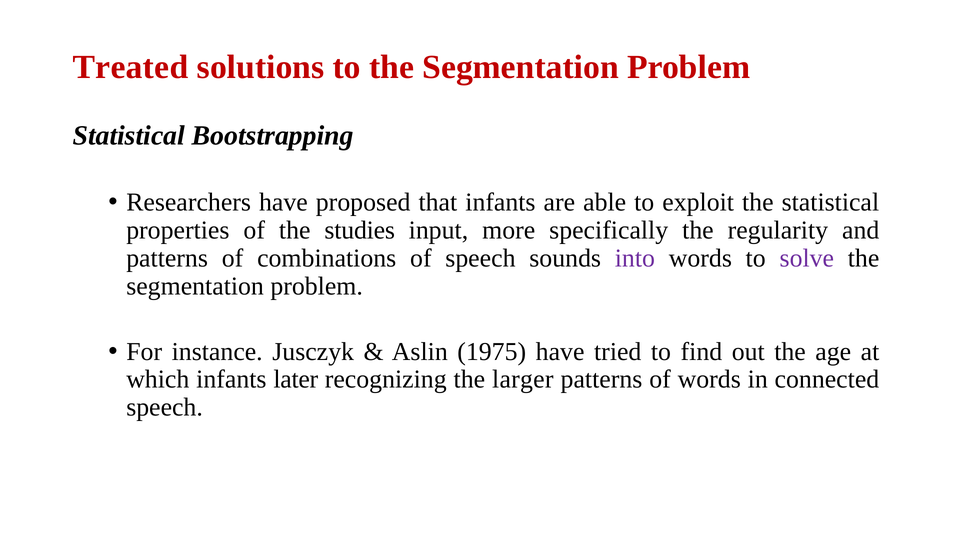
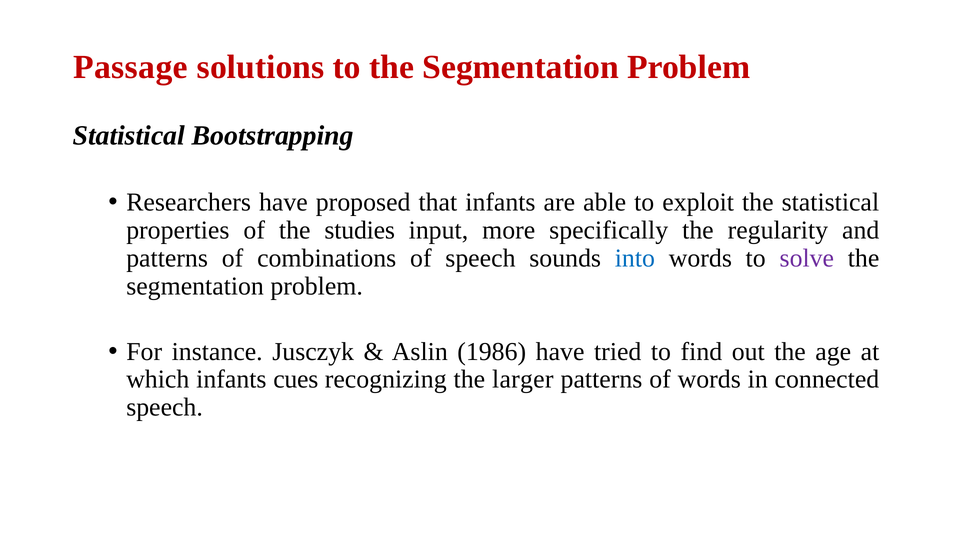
Treated: Treated -> Passage
into colour: purple -> blue
1975: 1975 -> 1986
later: later -> cues
